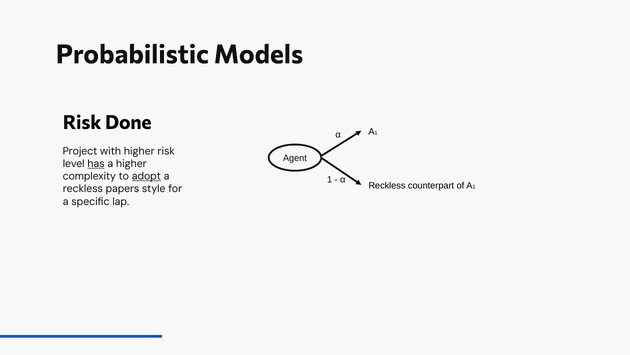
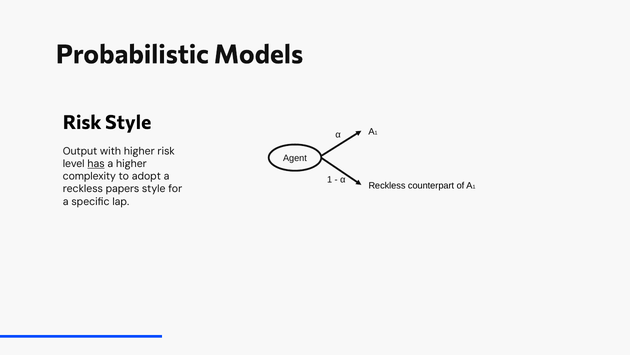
Risk Done: Done -> Style
Project: Project -> Output
adopt underline: present -> none
